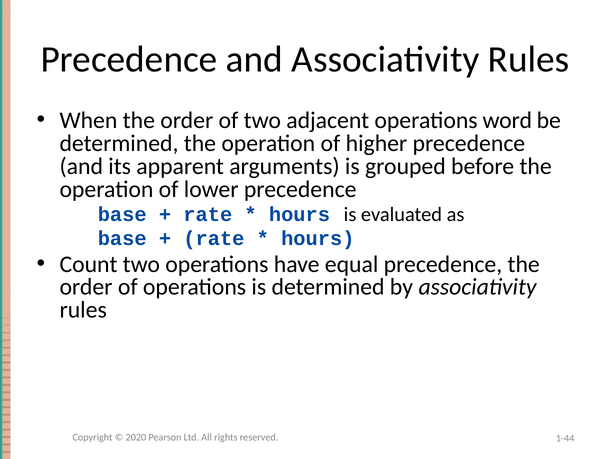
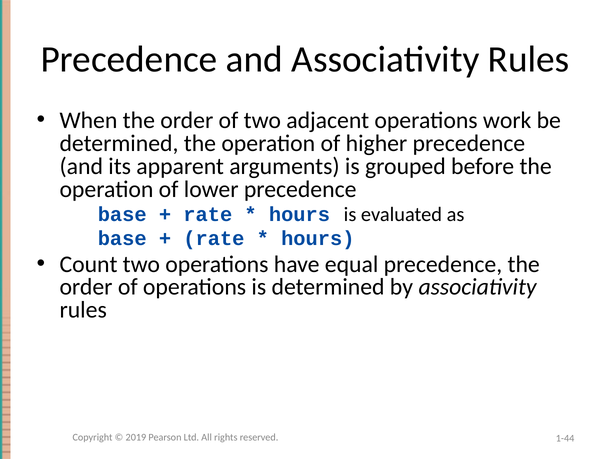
word: word -> work
2020: 2020 -> 2019
